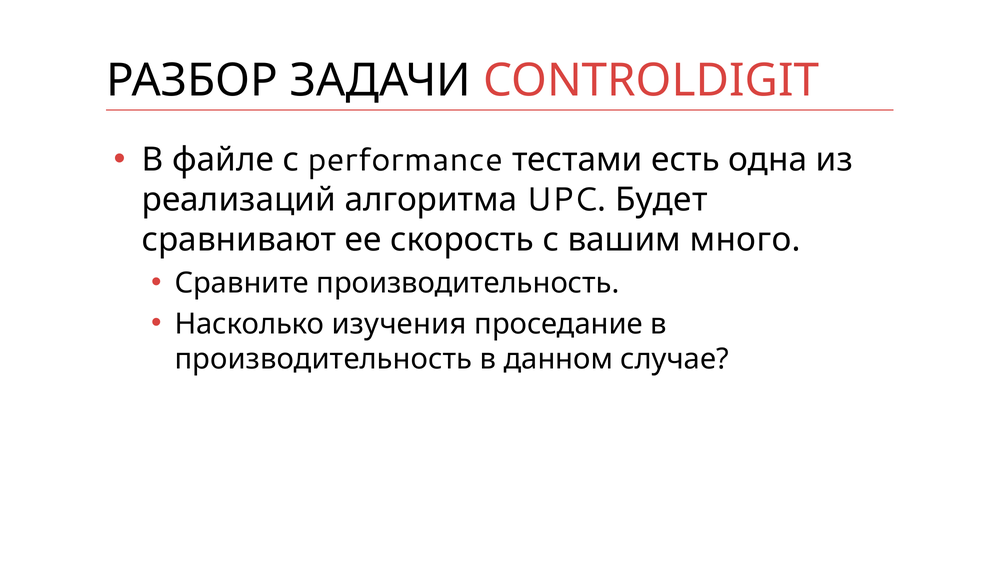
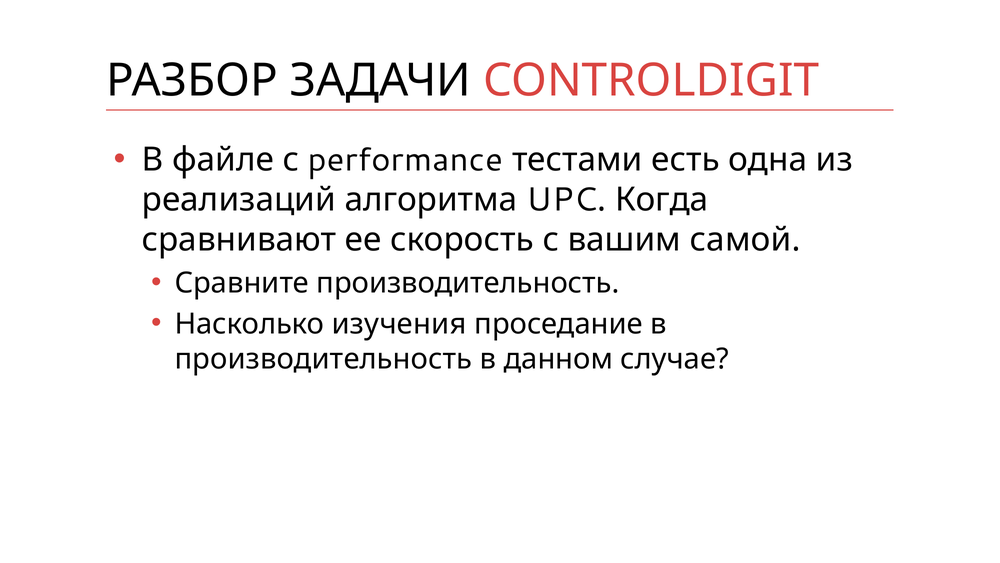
Будет: Будет -> Когда
много: много -> самой
